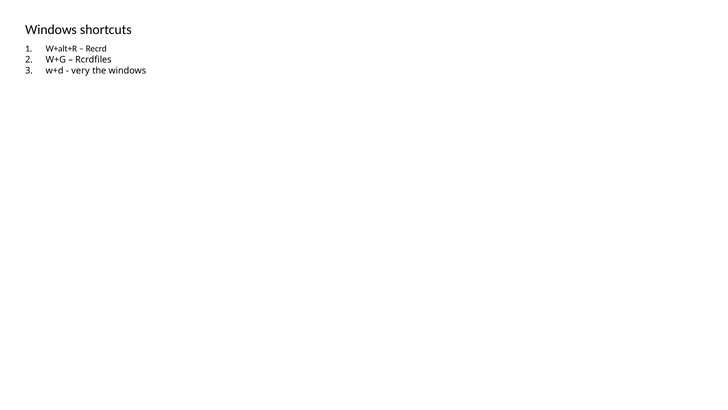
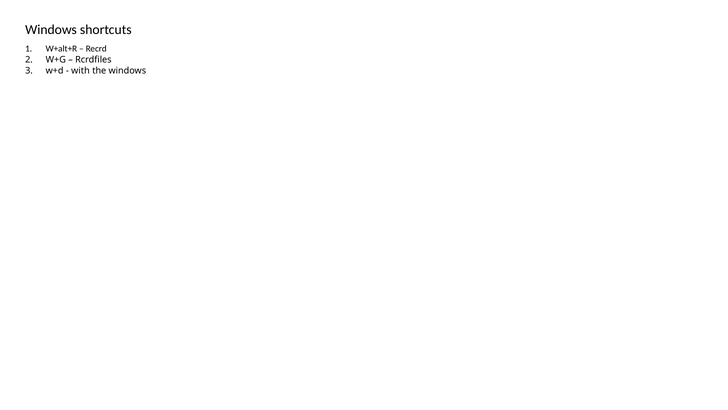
very: very -> with
